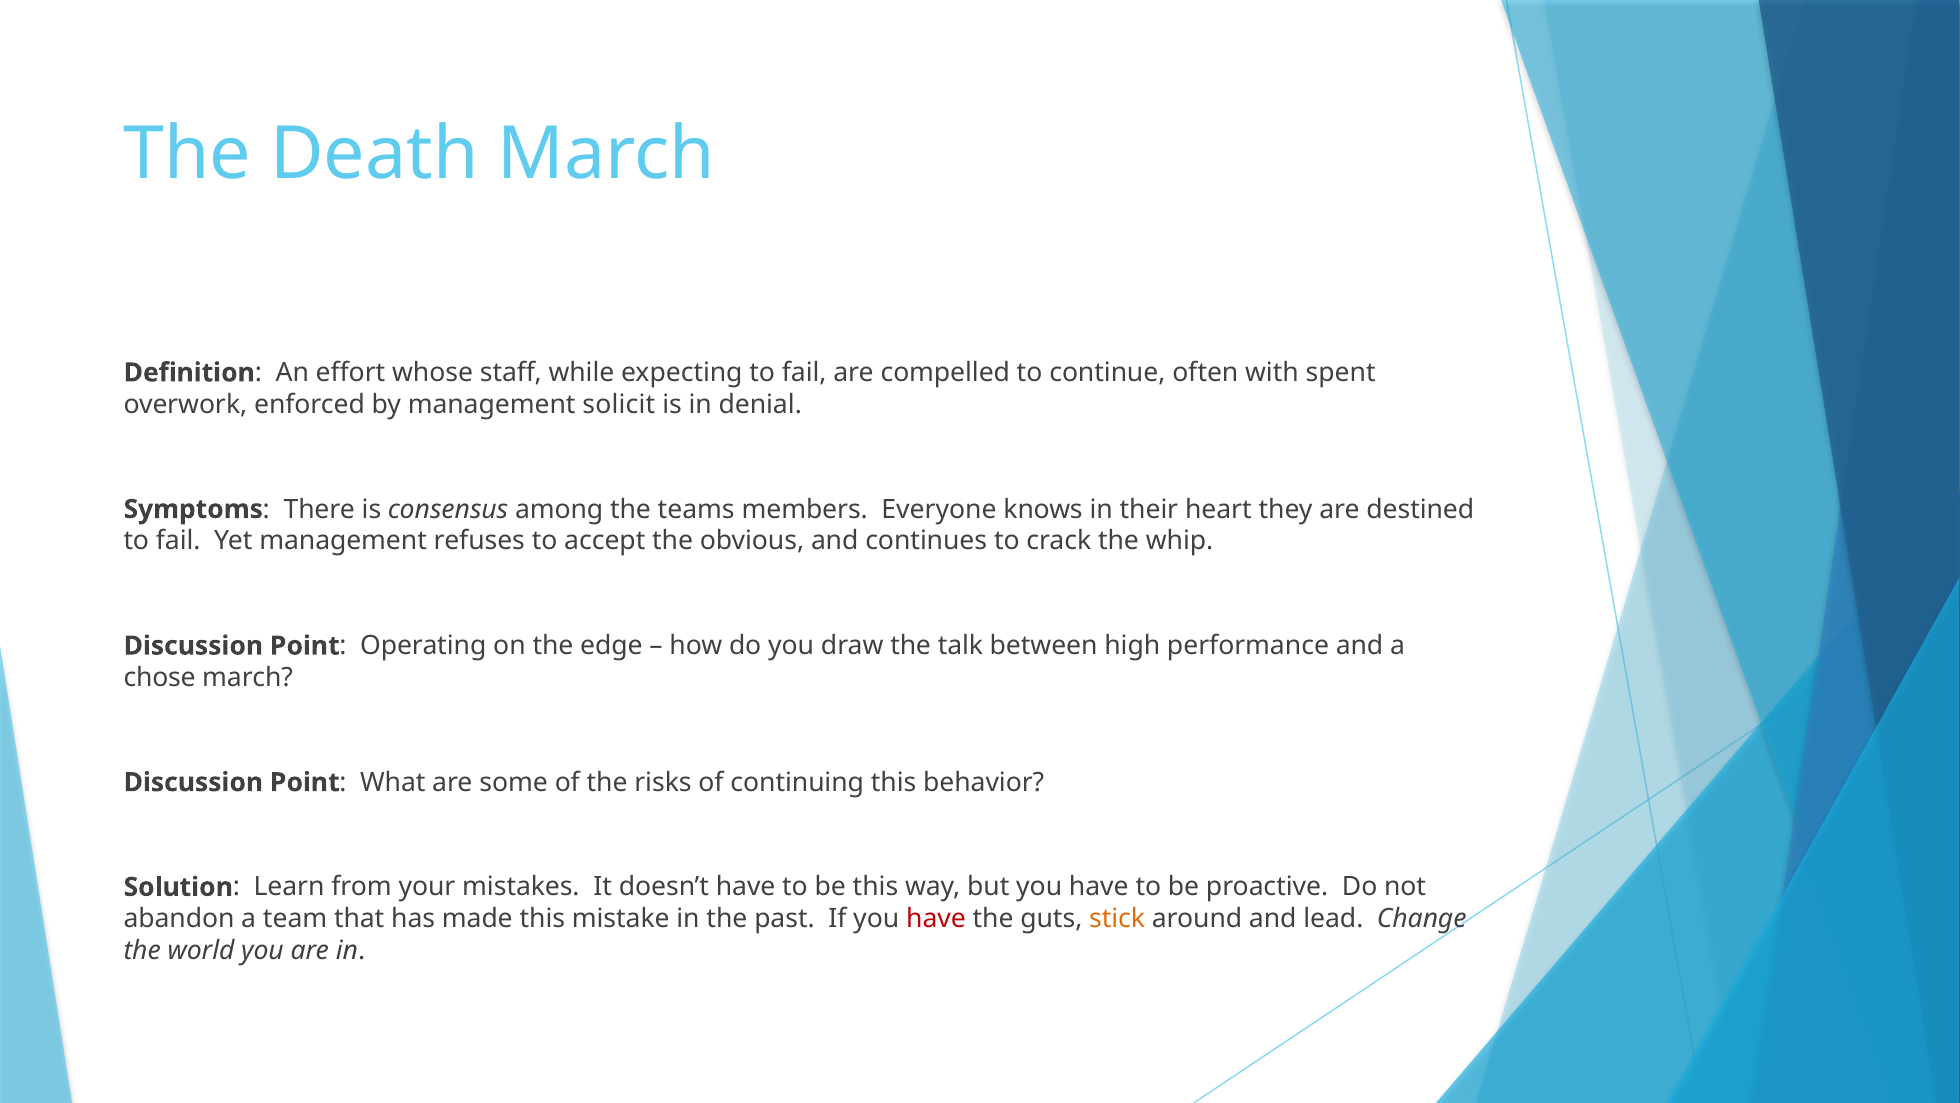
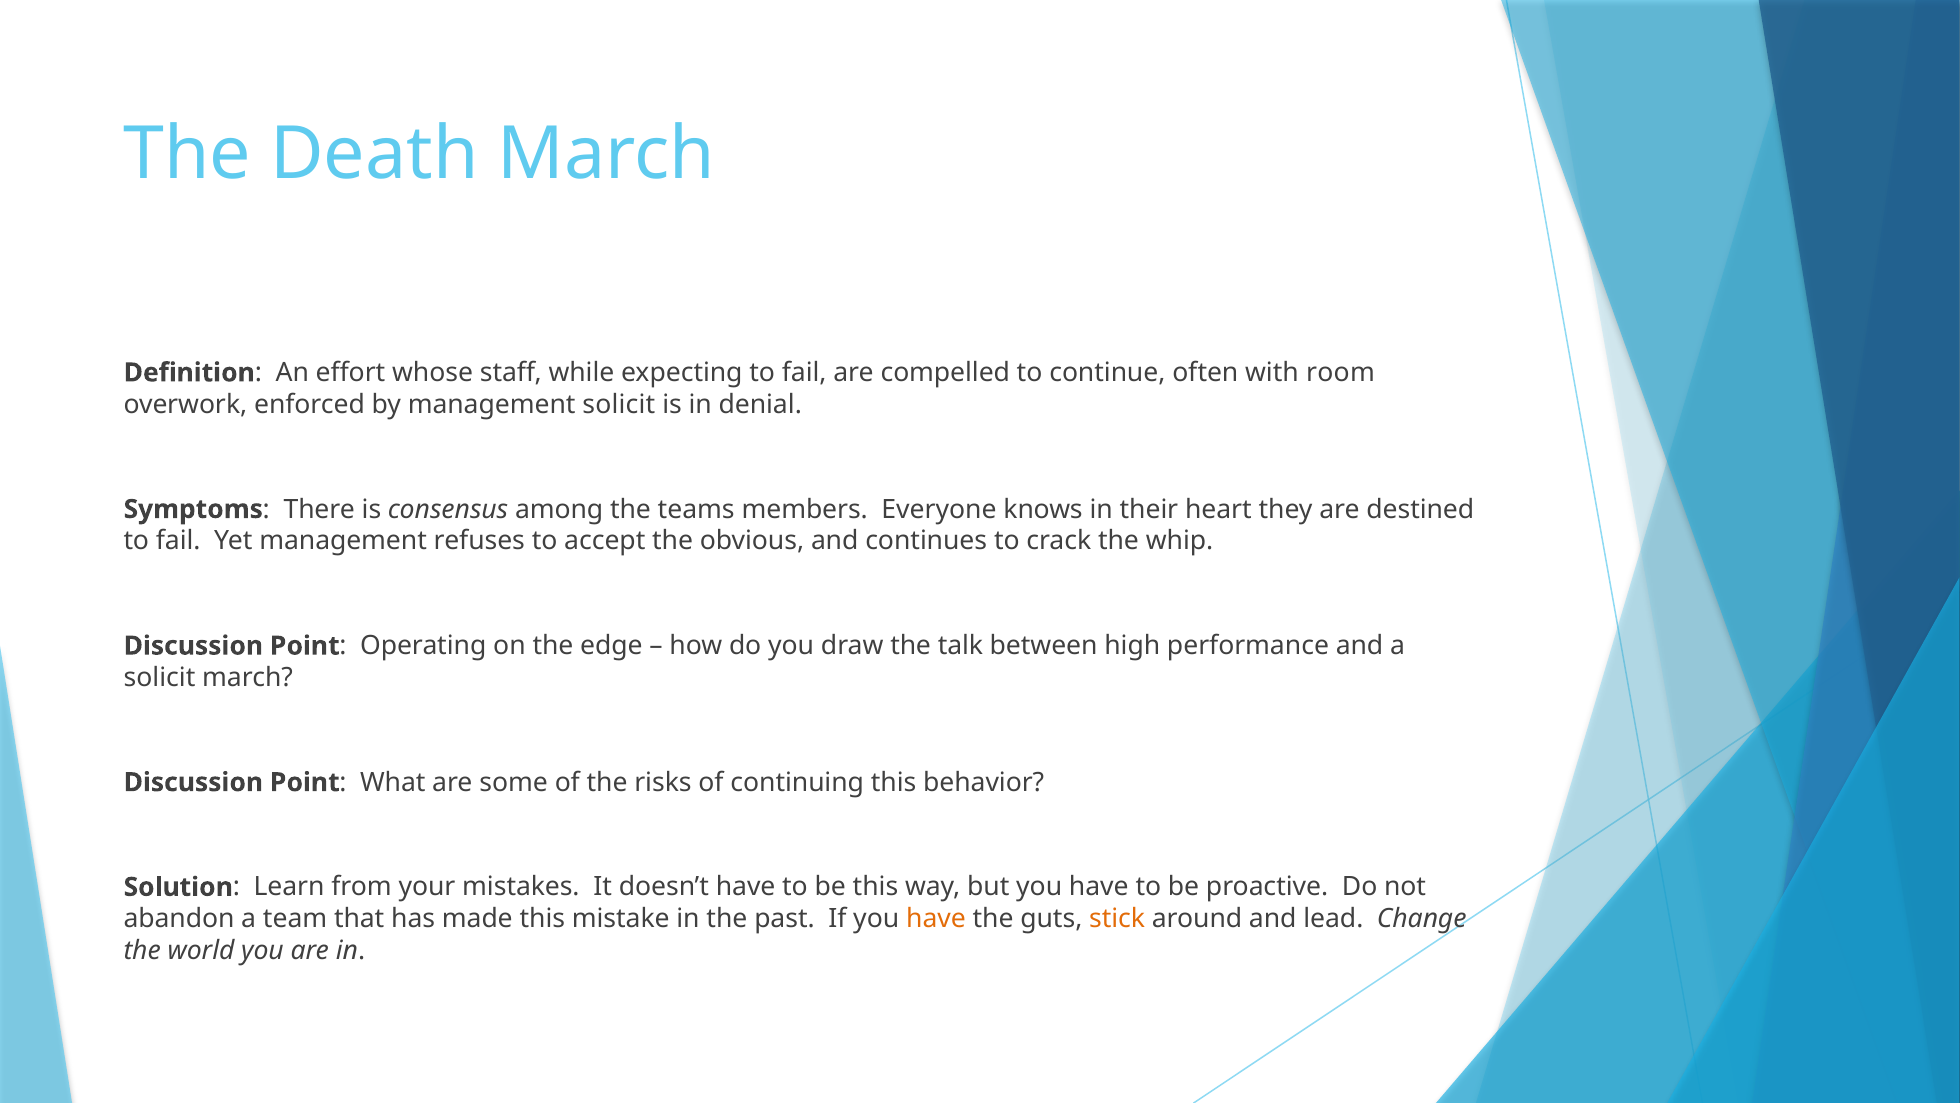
spent: spent -> room
chose at (160, 677): chose -> solicit
have at (936, 919) colour: red -> orange
